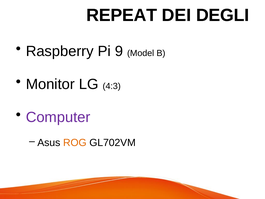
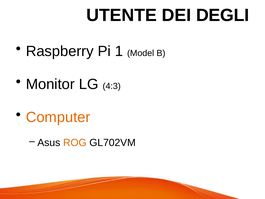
REPEAT: REPEAT -> UTENTE
9: 9 -> 1
Computer colour: purple -> orange
